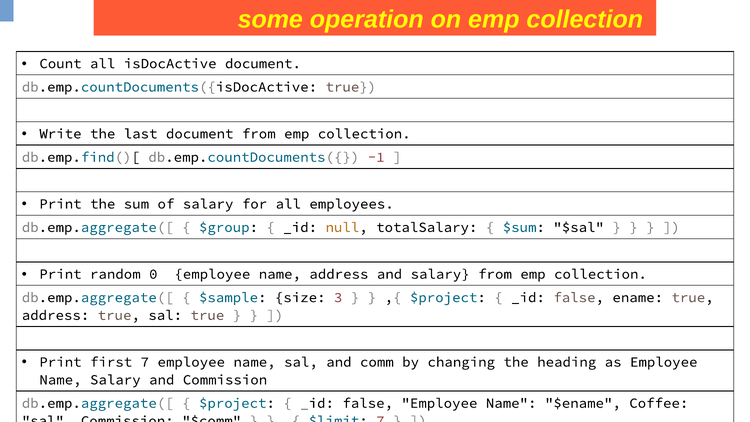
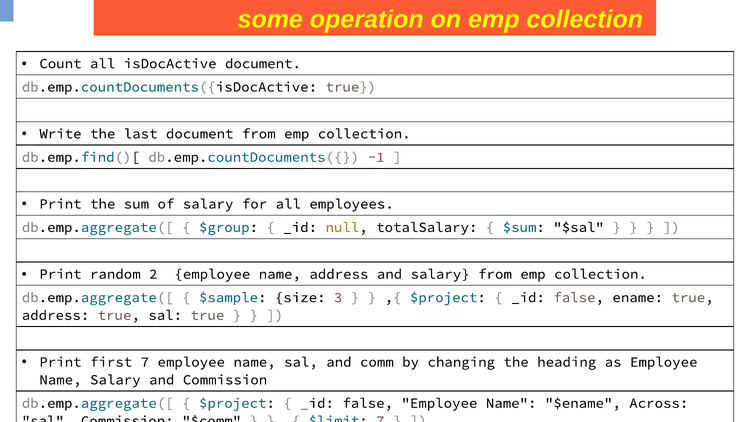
0: 0 -> 2
Coffee: Coffee -> Across
